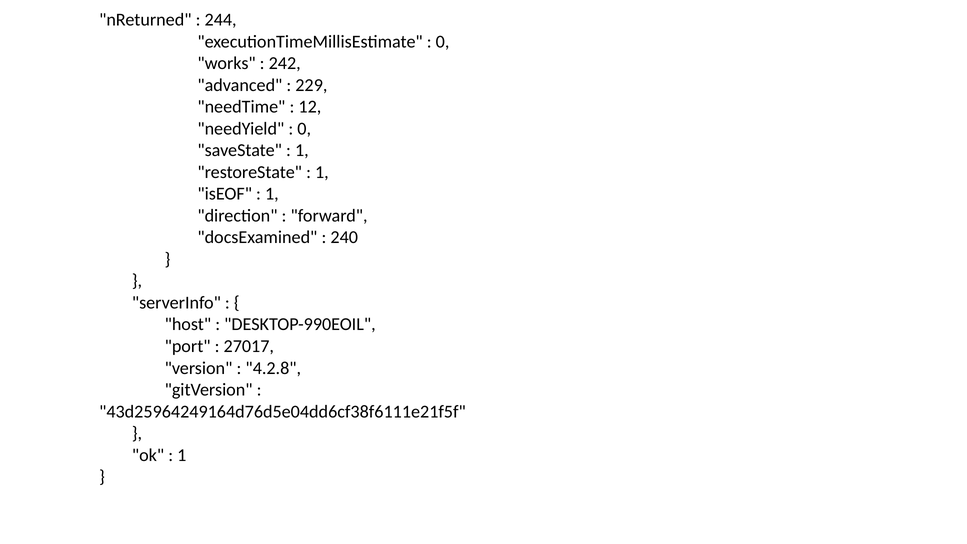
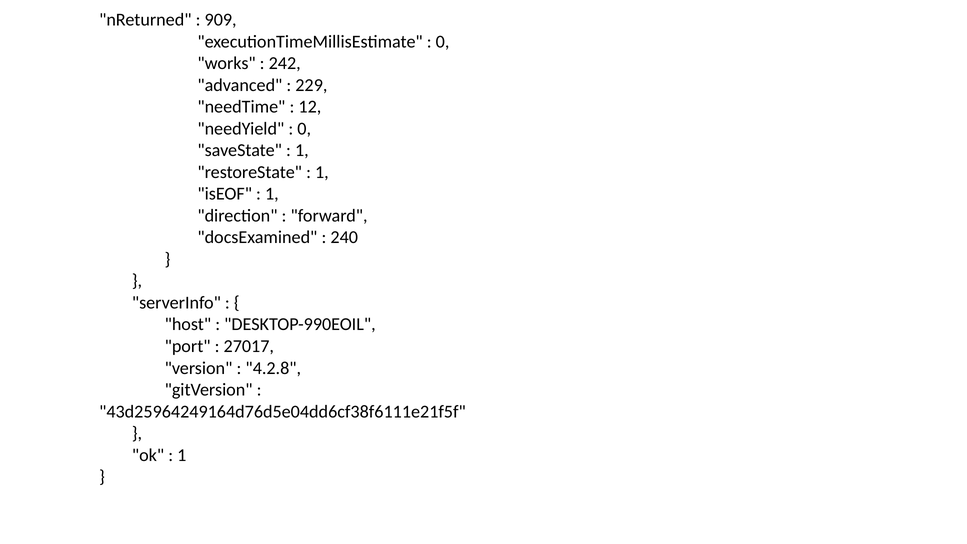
244: 244 -> 909
